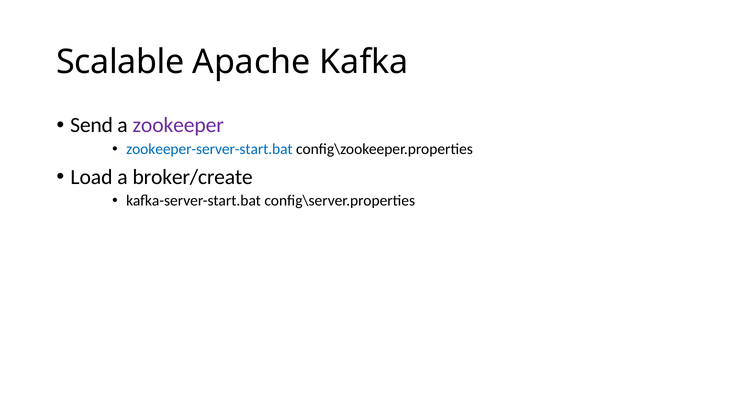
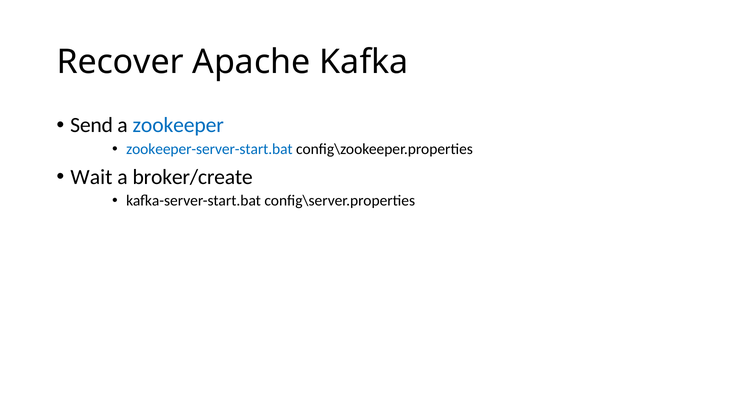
Scalable: Scalable -> Recover
zookeeper colour: purple -> blue
Load: Load -> Wait
